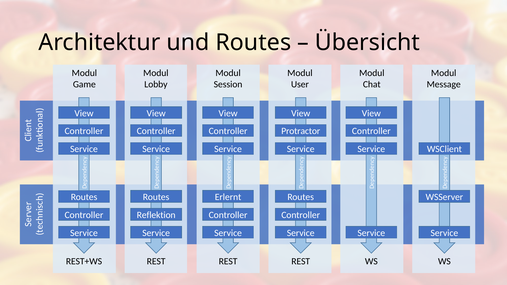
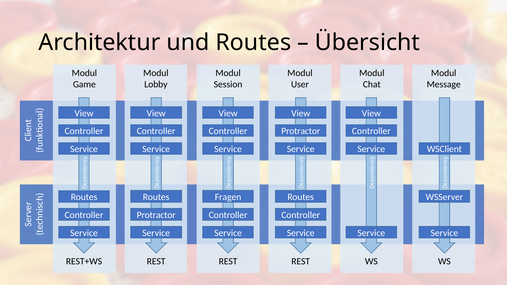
Erlernt: Erlernt -> Fragen
Reflektion at (156, 215): Reflektion -> Protractor
